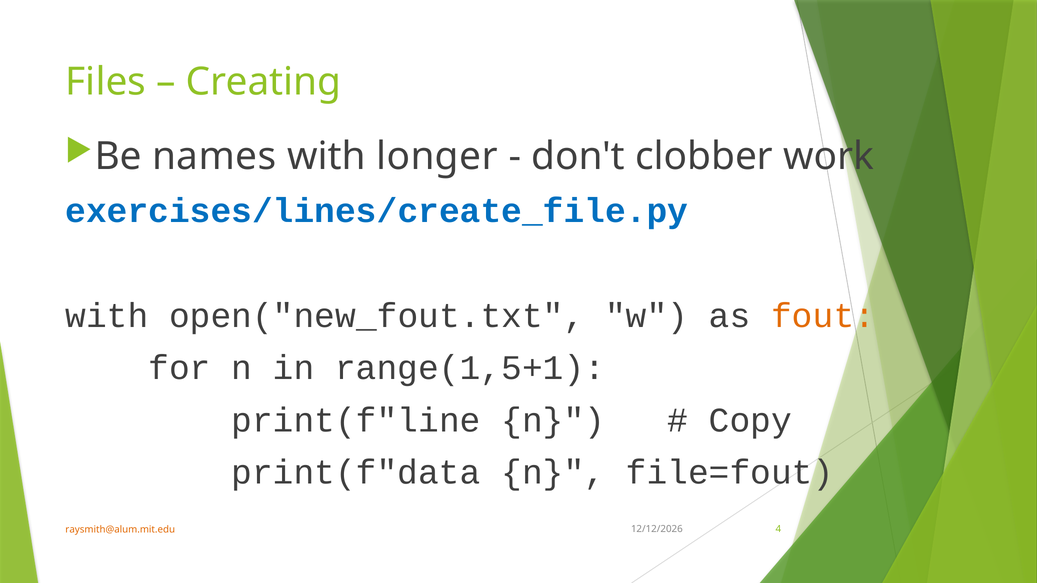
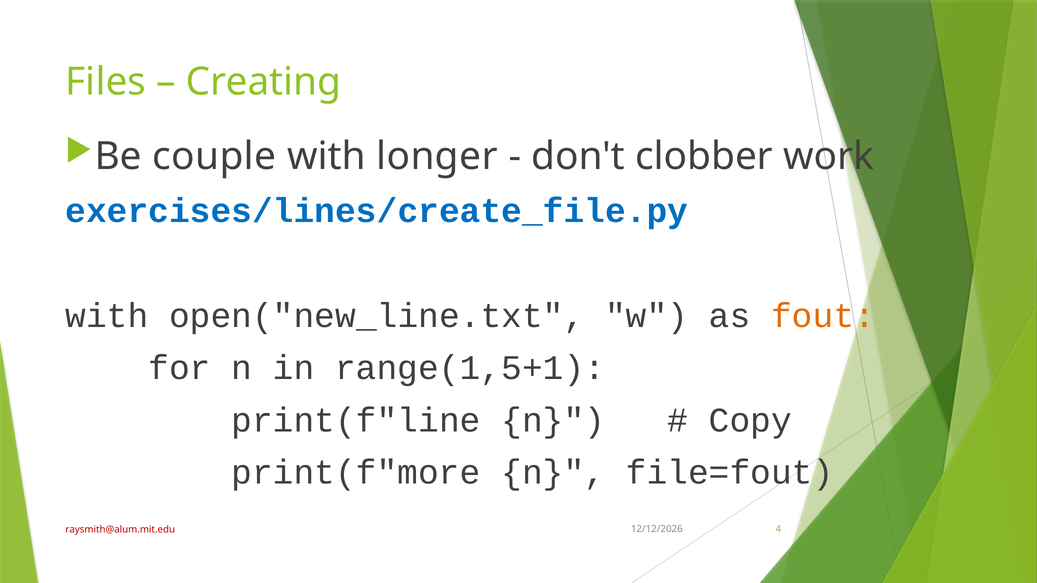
names: names -> couple
open("new_fout.txt: open("new_fout.txt -> open("new_line.txt
print(f"data: print(f"data -> print(f"more
raysmith@alum.mit.edu colour: orange -> red
